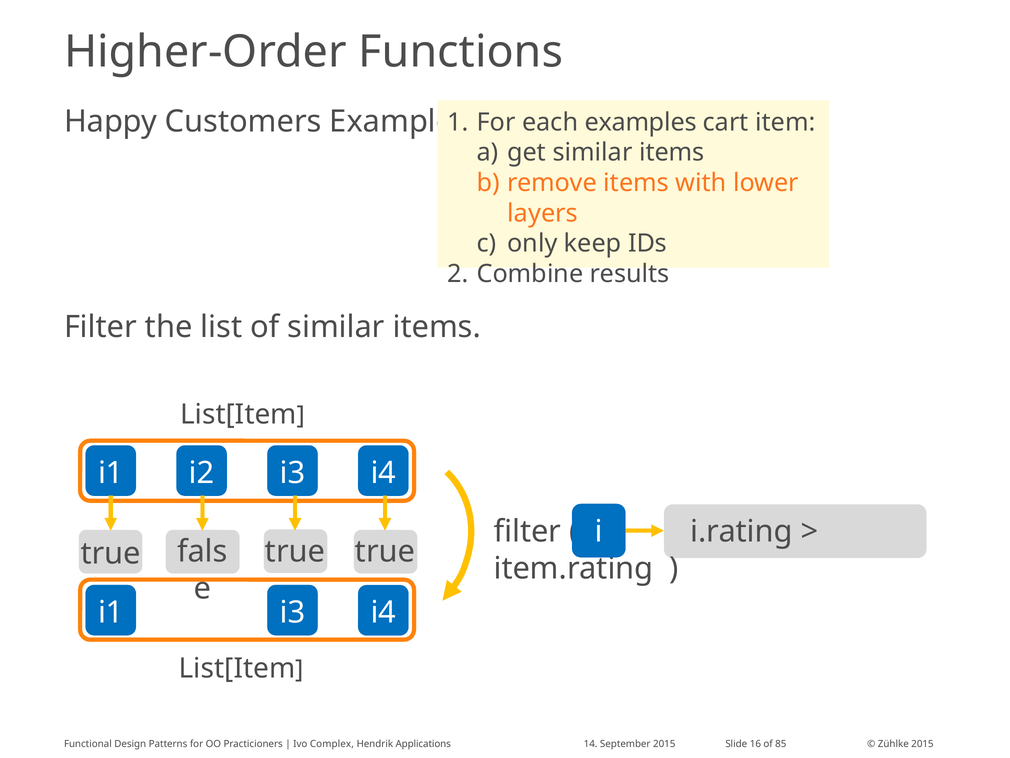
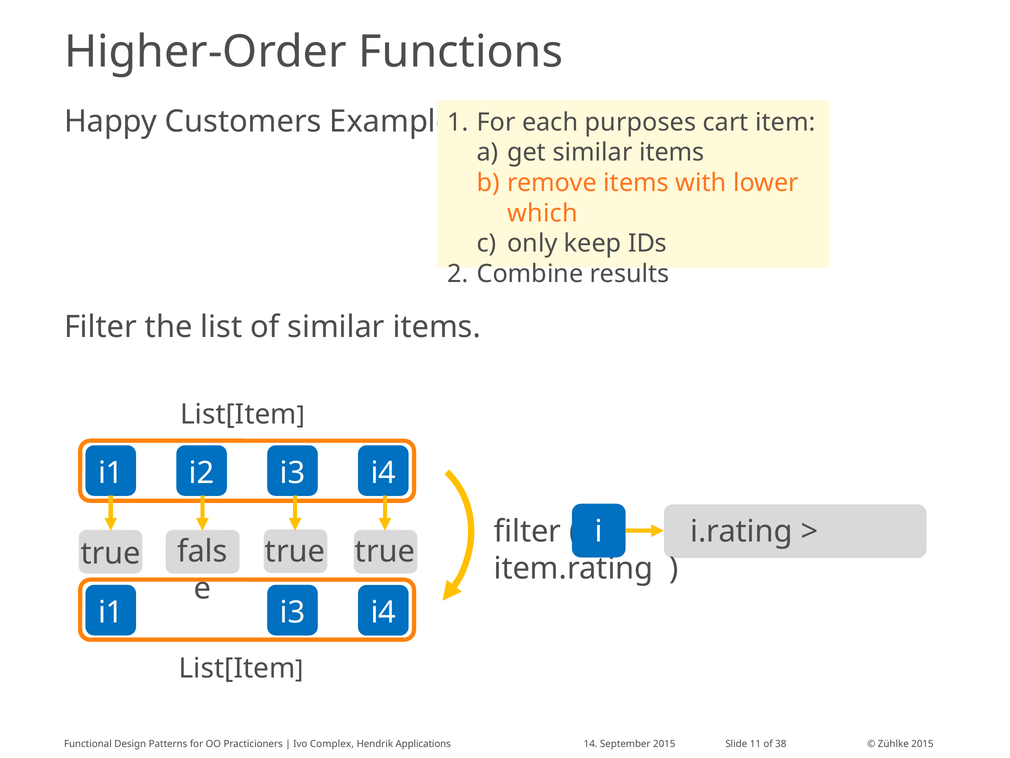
examples: examples -> purposes
layers: layers -> which
16: 16 -> 11
85: 85 -> 38
